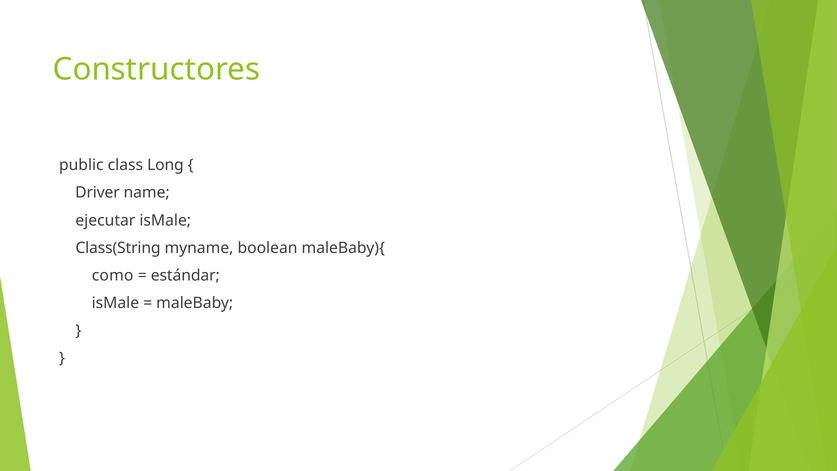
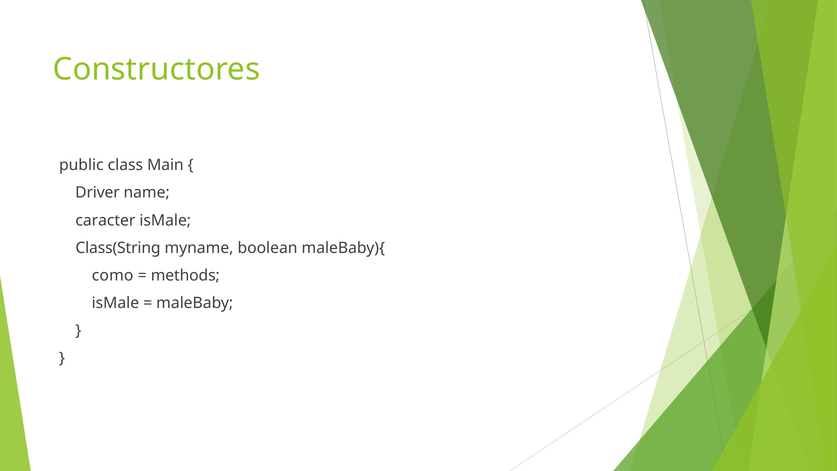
Long: Long -> Main
ejecutar: ejecutar -> caracter
estándar: estándar -> methods
